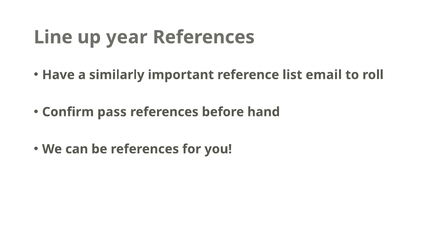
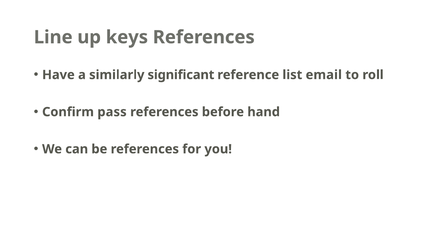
year: year -> keys
important: important -> significant
